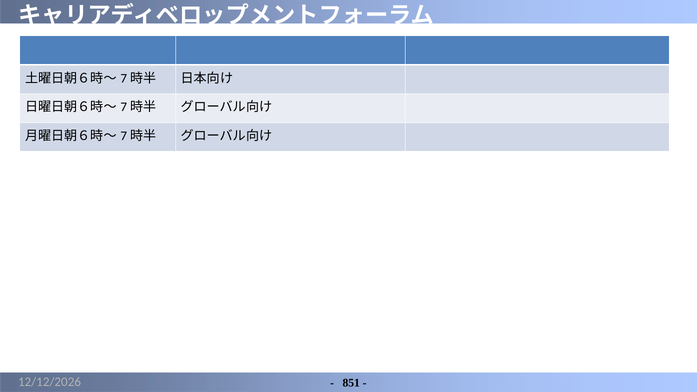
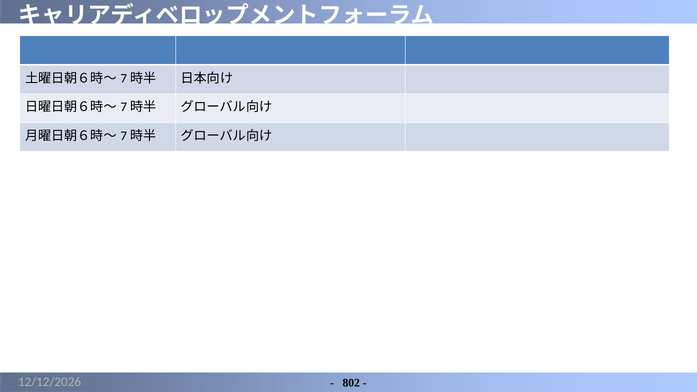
851: 851 -> 802
